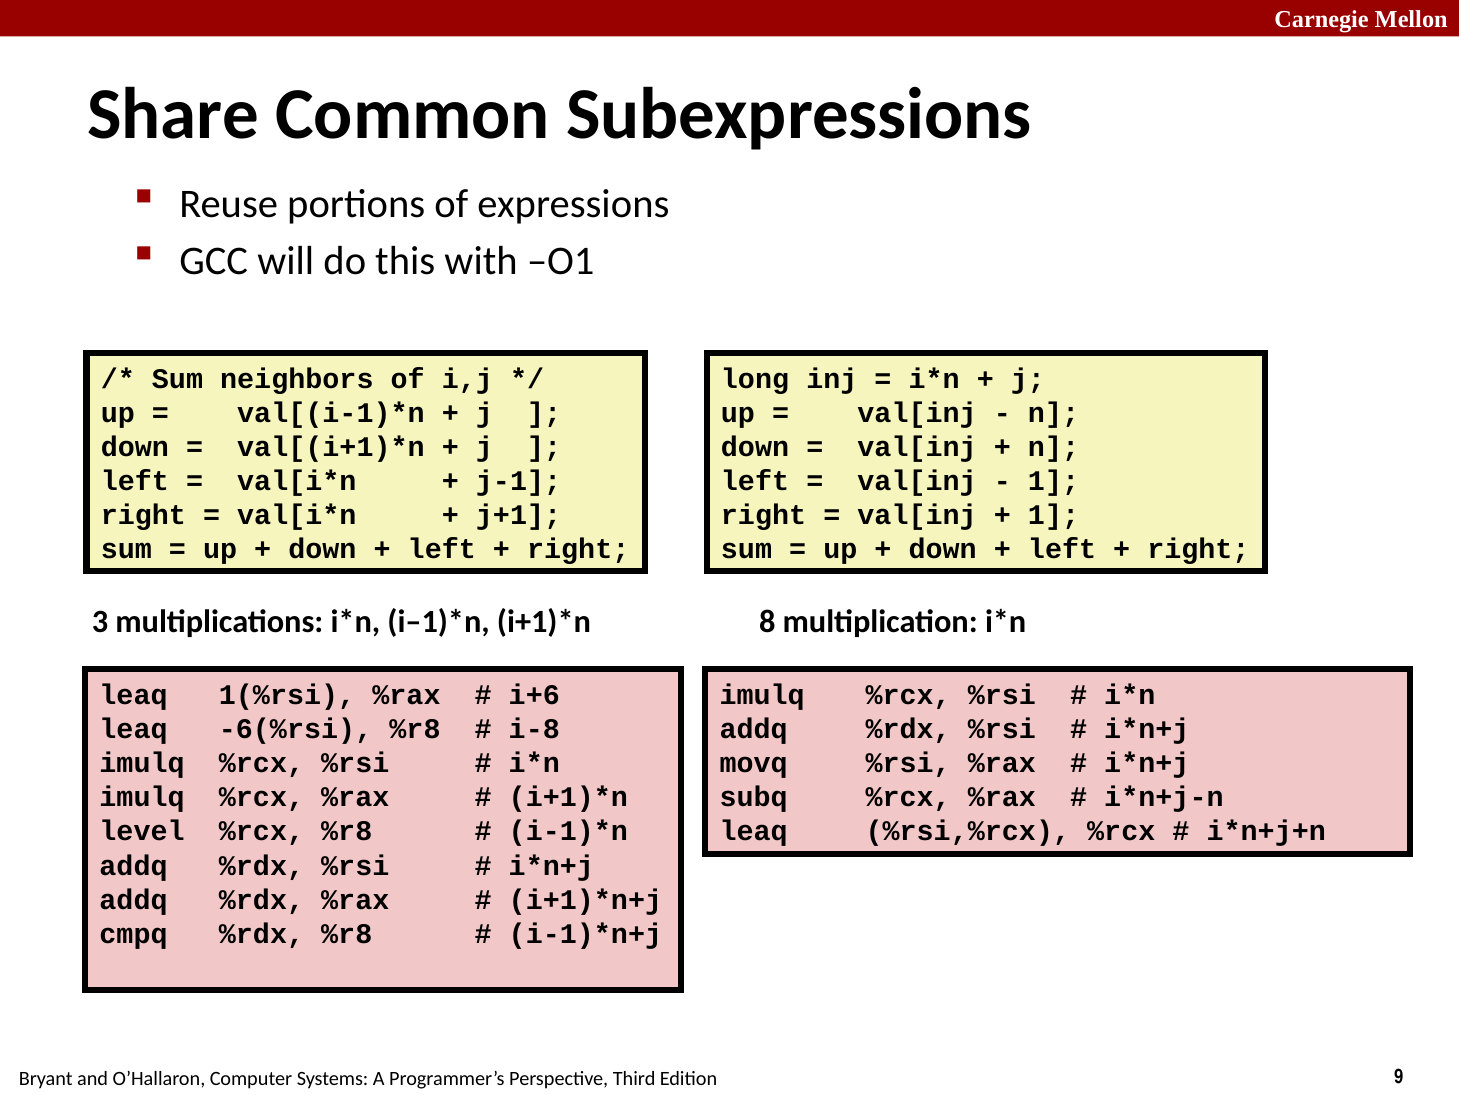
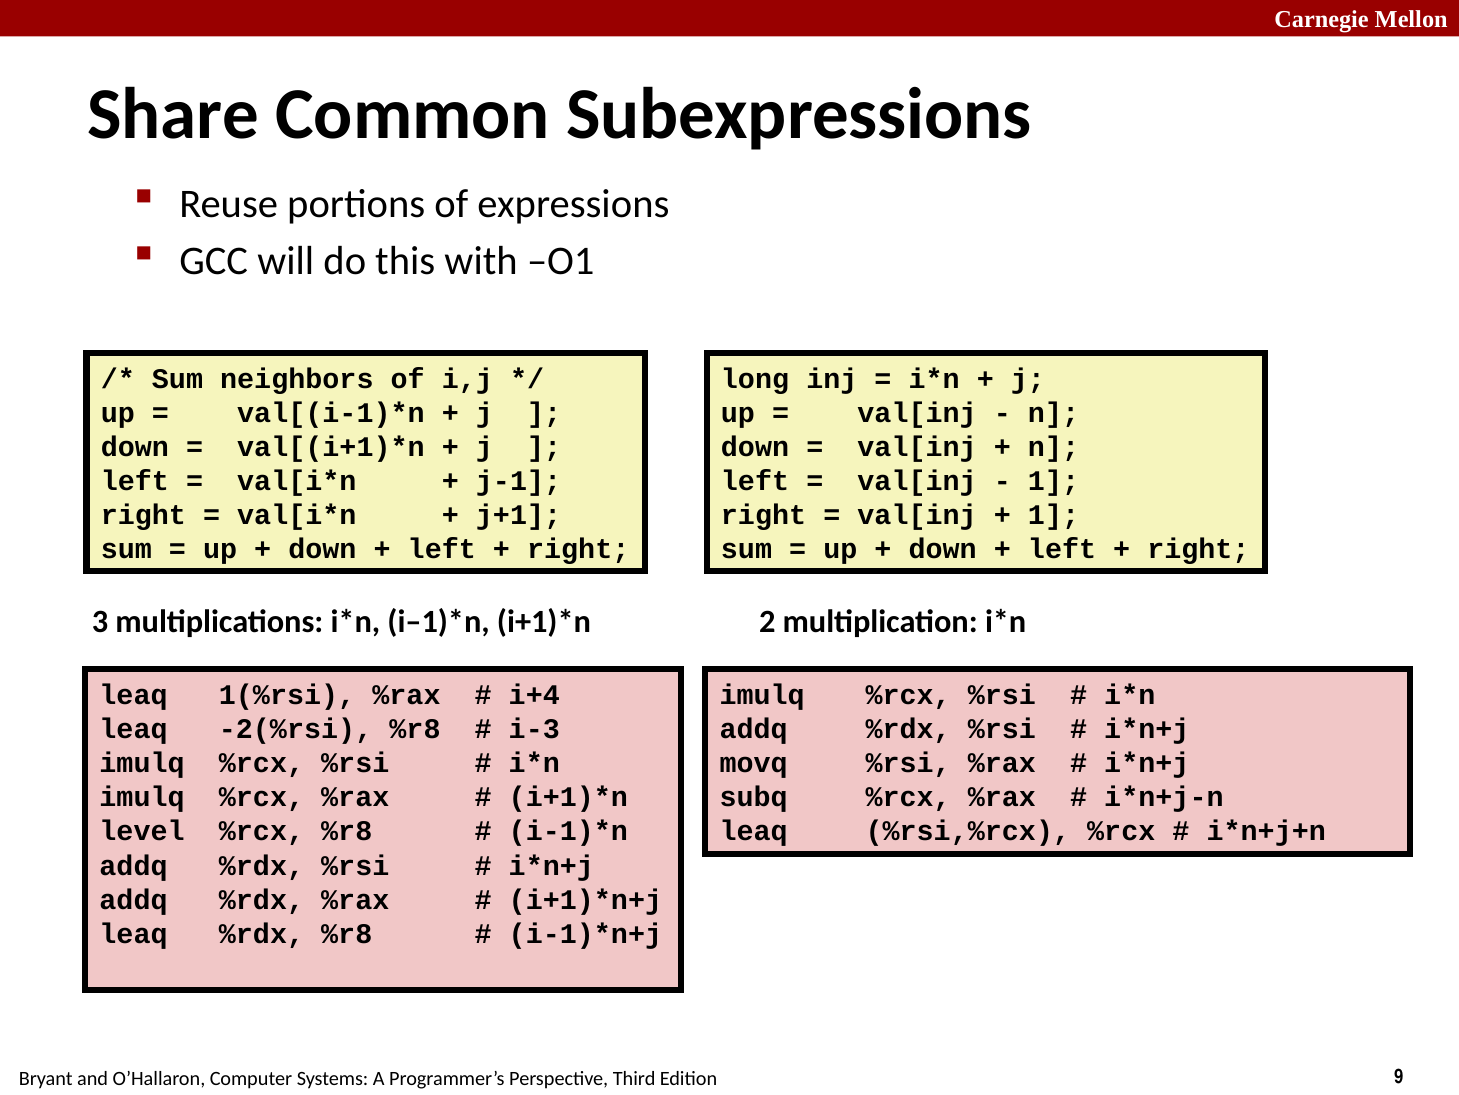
8: 8 -> 2
i+6: i+6 -> i+4
-6(%rsi: -6(%rsi -> -2(%rsi
i-8: i-8 -> i-3
cmpq at (134, 933): cmpq -> leaq
